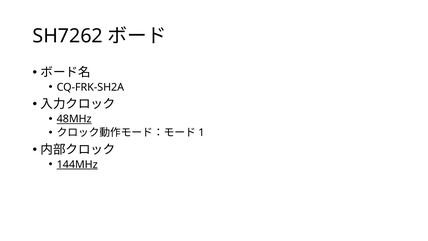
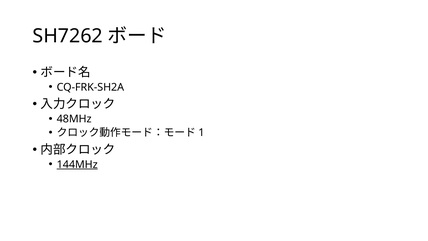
48MHz underline: present -> none
